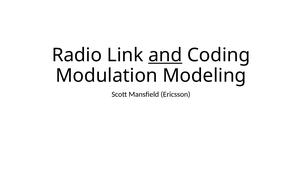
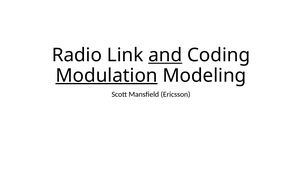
Modulation underline: none -> present
